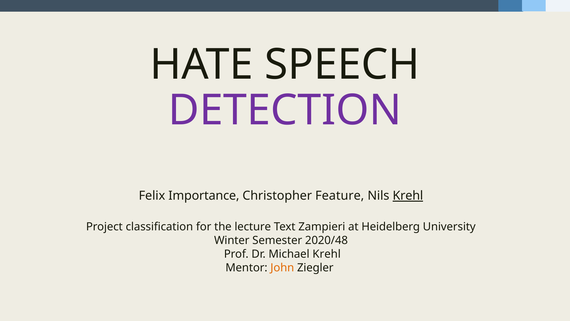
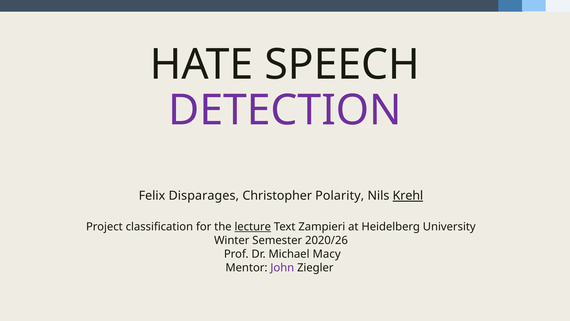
Importance: Importance -> Disparages
Feature: Feature -> Polarity
lecture underline: none -> present
2020/48: 2020/48 -> 2020/26
Michael Krehl: Krehl -> Macy
John colour: orange -> purple
